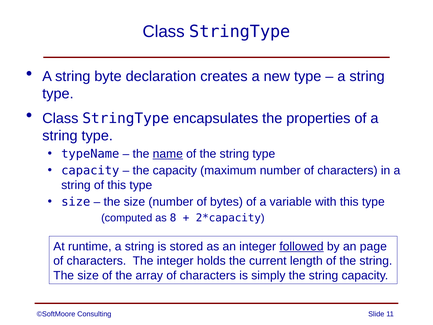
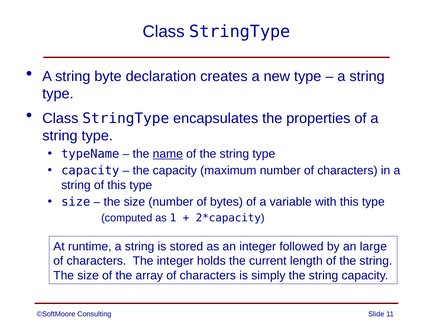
8: 8 -> 1
followed underline: present -> none
page: page -> large
